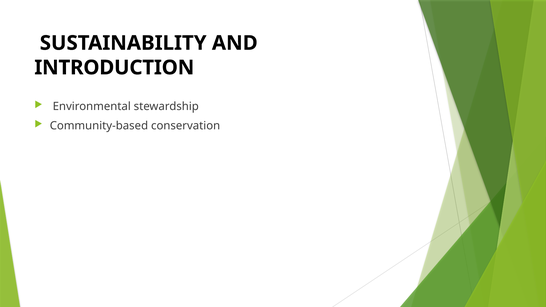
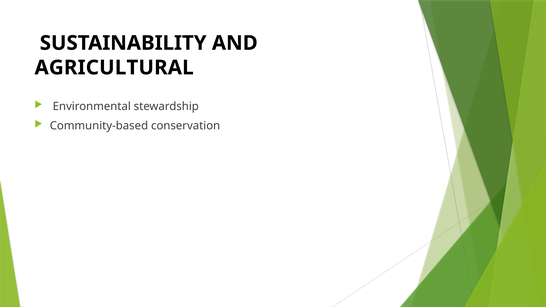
INTRODUCTION: INTRODUCTION -> AGRICULTURAL
